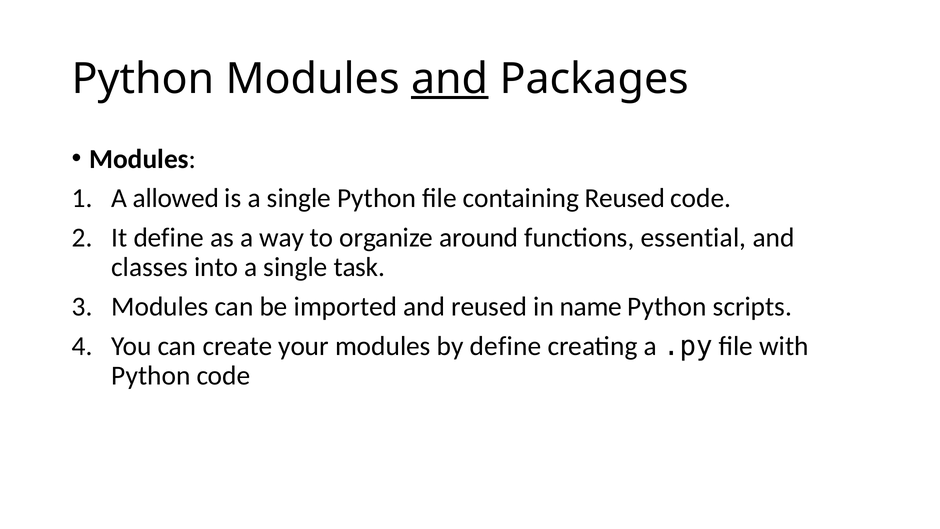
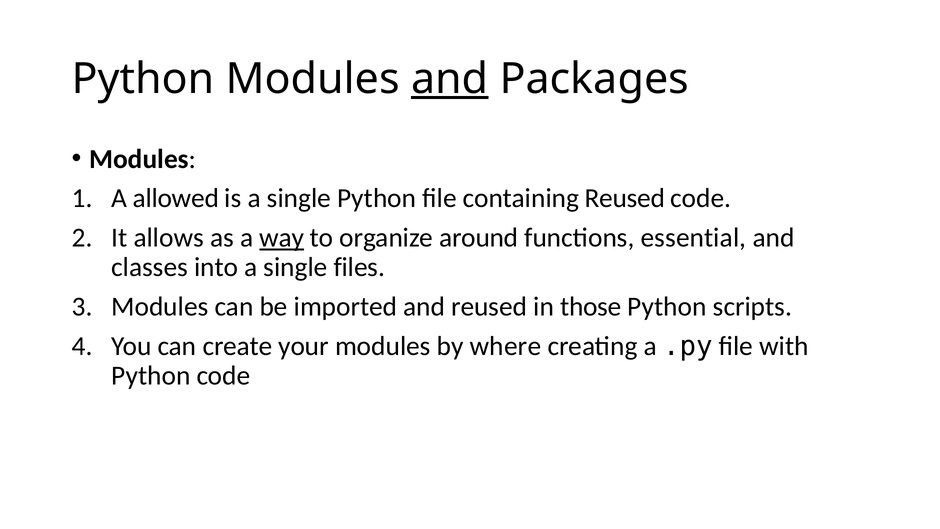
It define: define -> allows
way underline: none -> present
task: task -> files
name: name -> those
by define: define -> where
